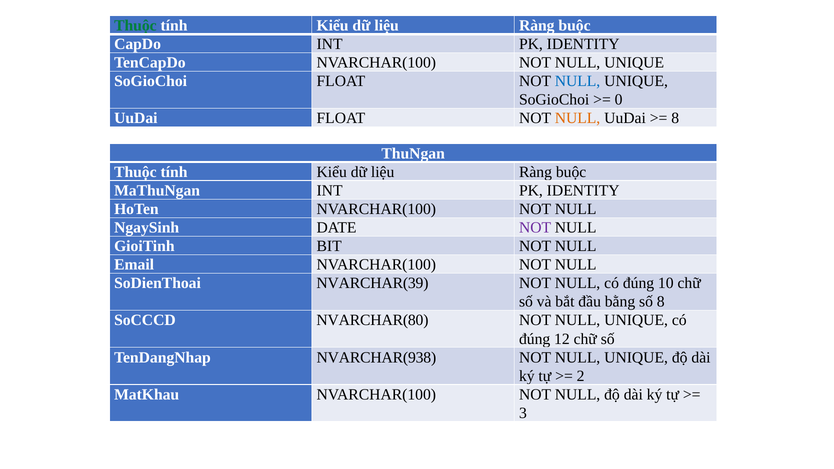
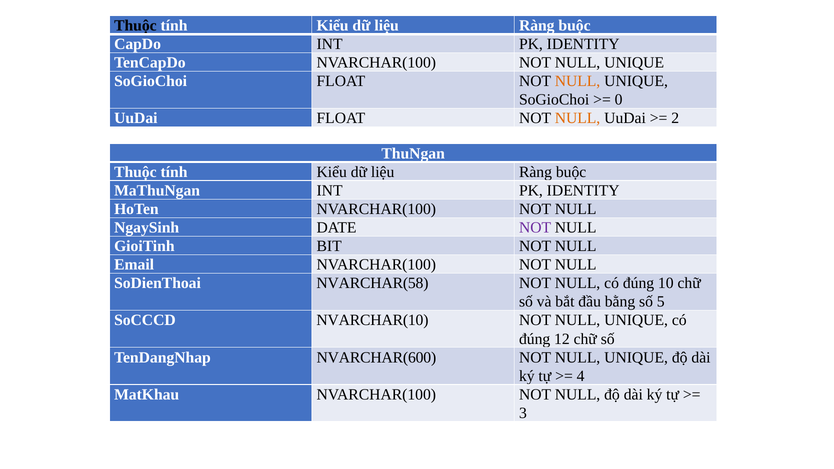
Thuộc at (135, 26) colour: green -> black
NULL at (578, 81) colour: blue -> orange
8 at (675, 118): 8 -> 2
NVARCHAR(39: NVARCHAR(39 -> NVARCHAR(58
số 8: 8 -> 5
NVARCHAR(80: NVARCHAR(80 -> NVARCHAR(10
NVARCHAR(938: NVARCHAR(938 -> NVARCHAR(600
2: 2 -> 4
